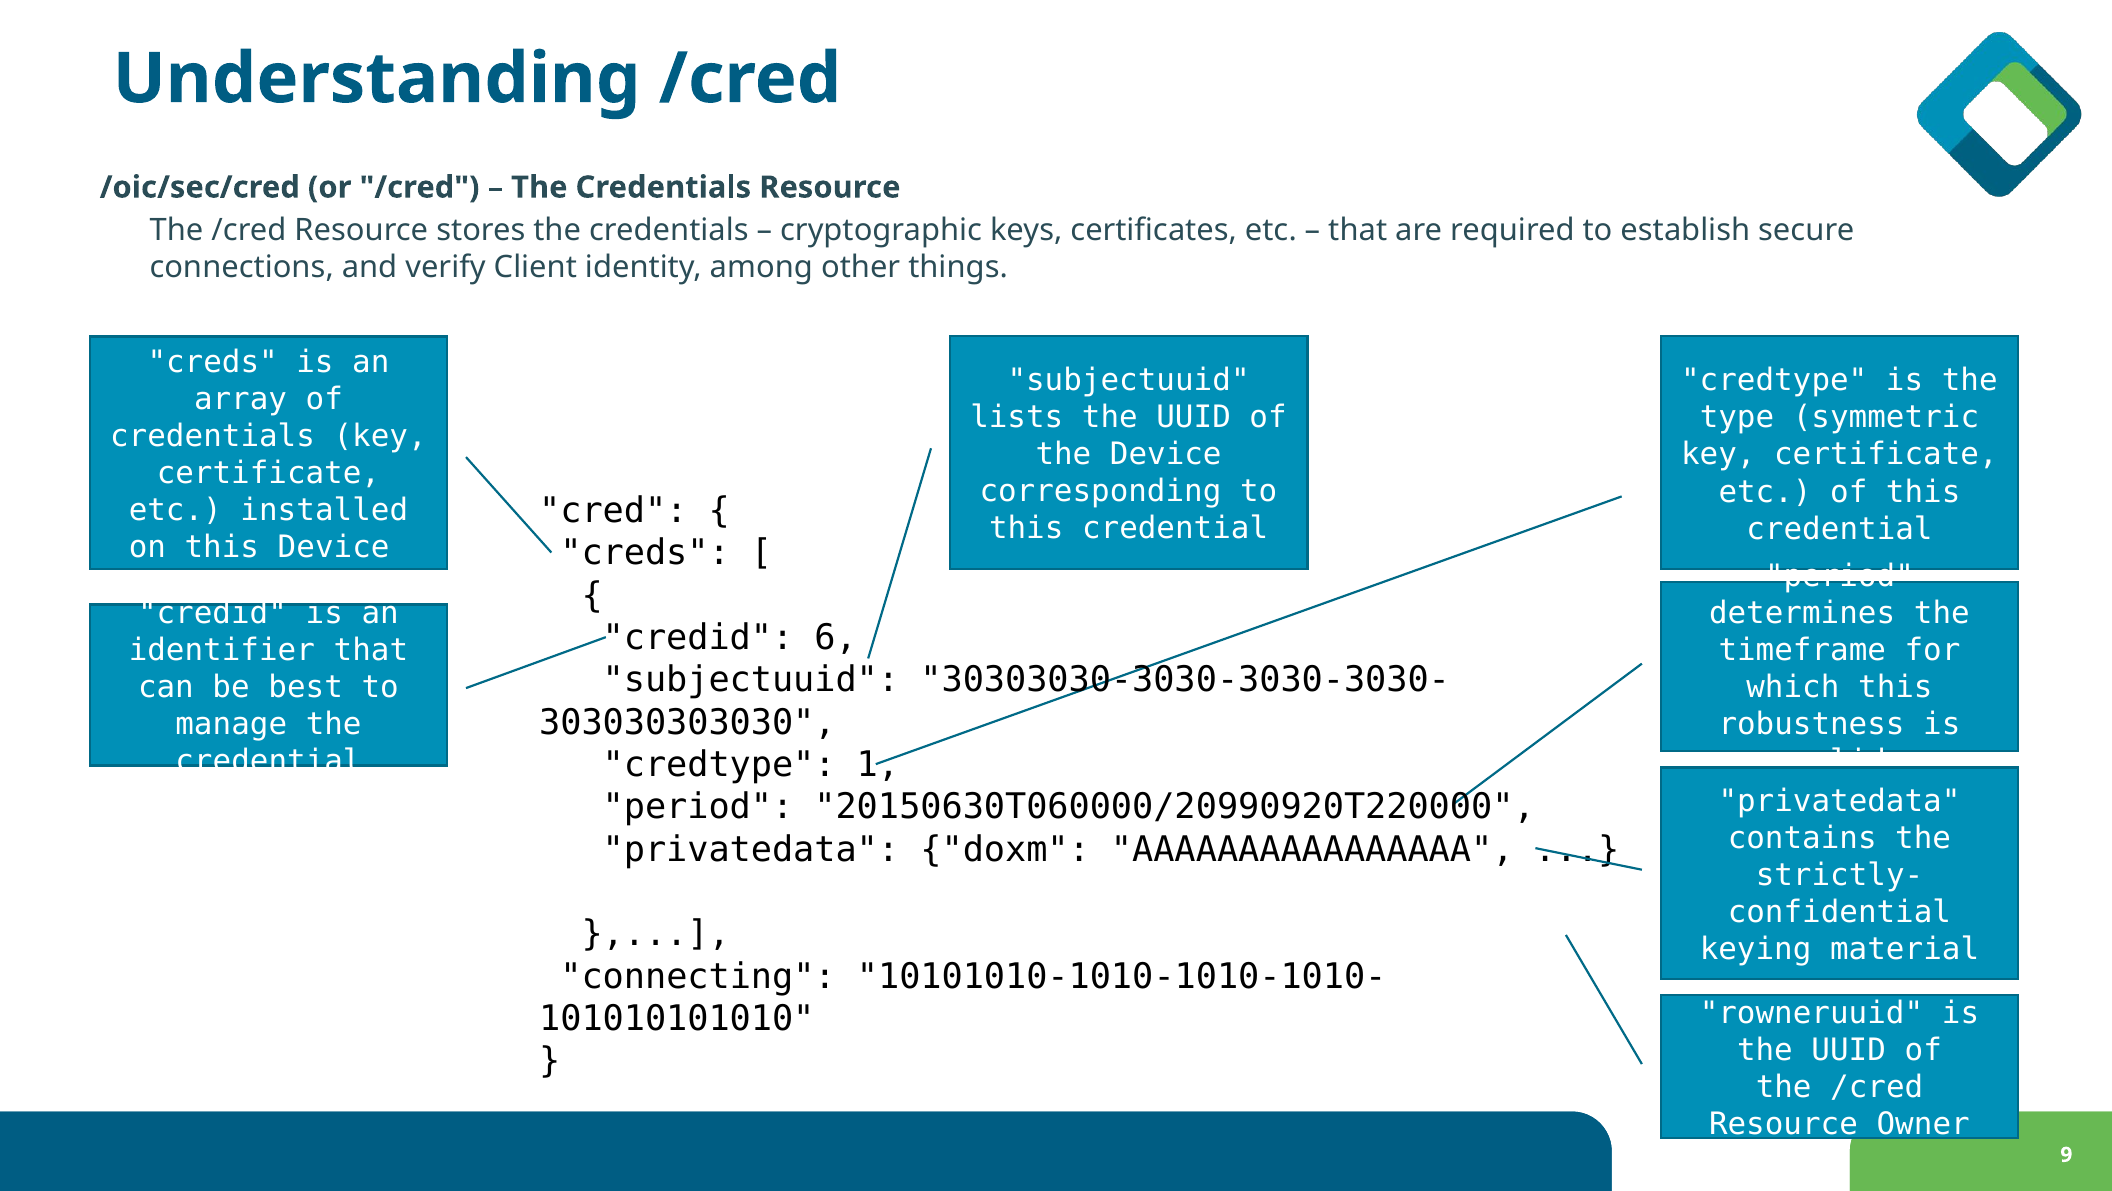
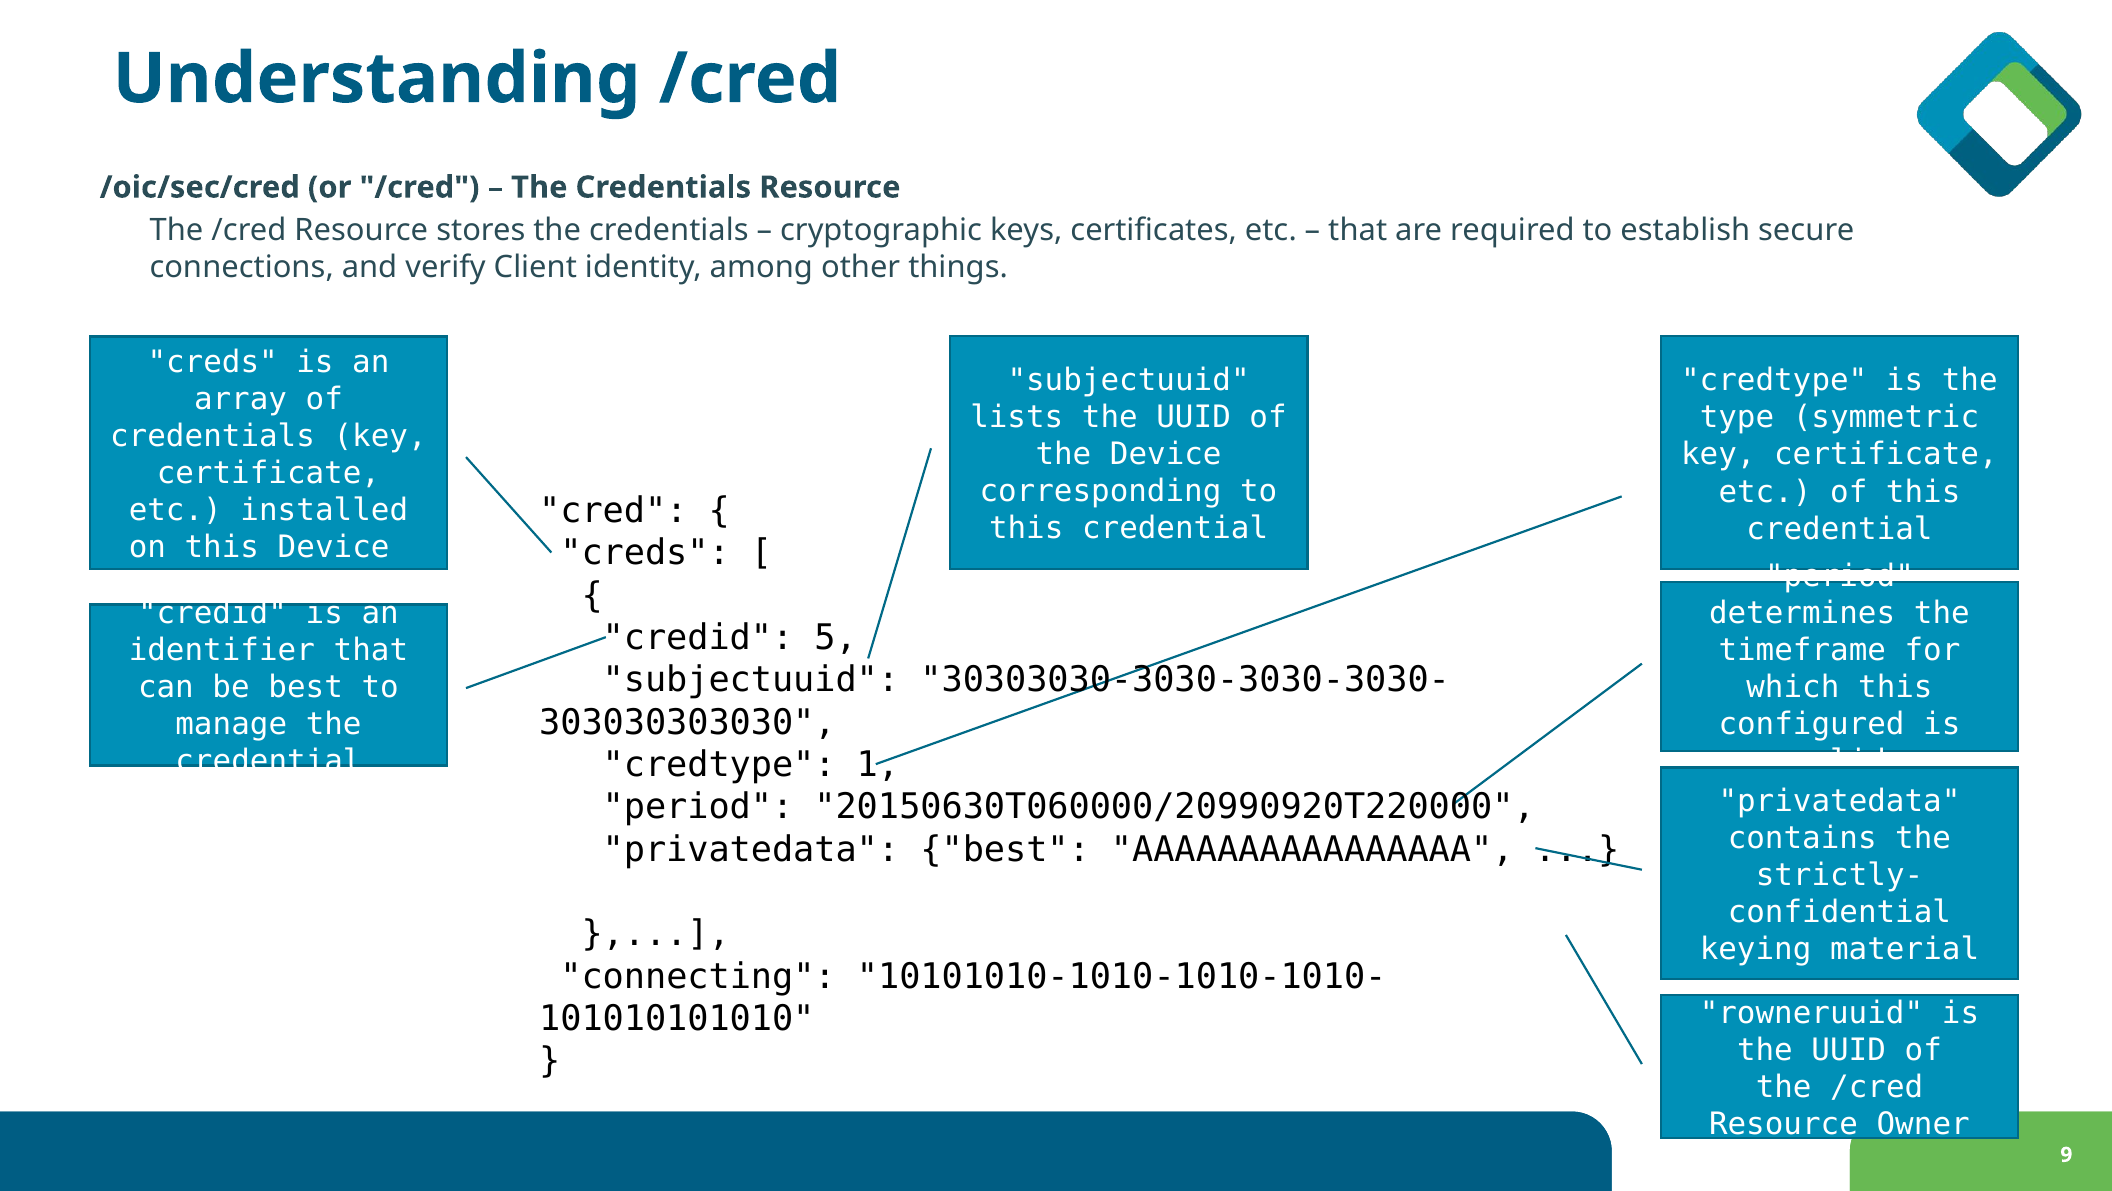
6: 6 -> 5
robustness: robustness -> configured
privatedata doxm: doxm -> best
